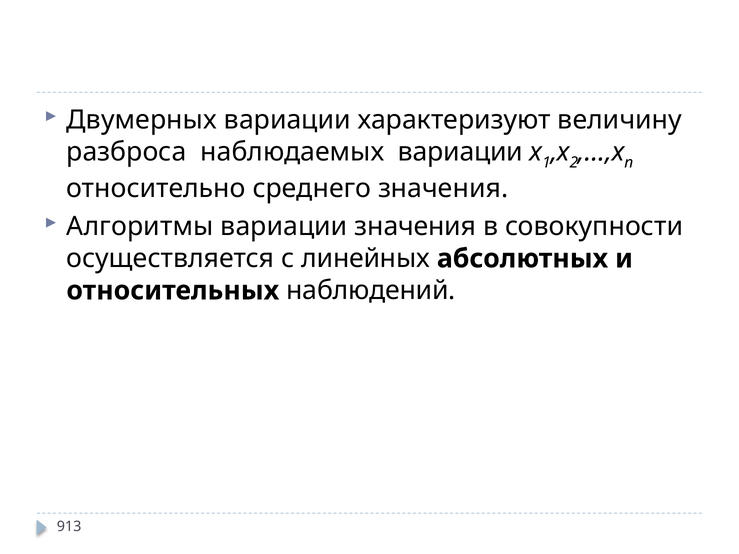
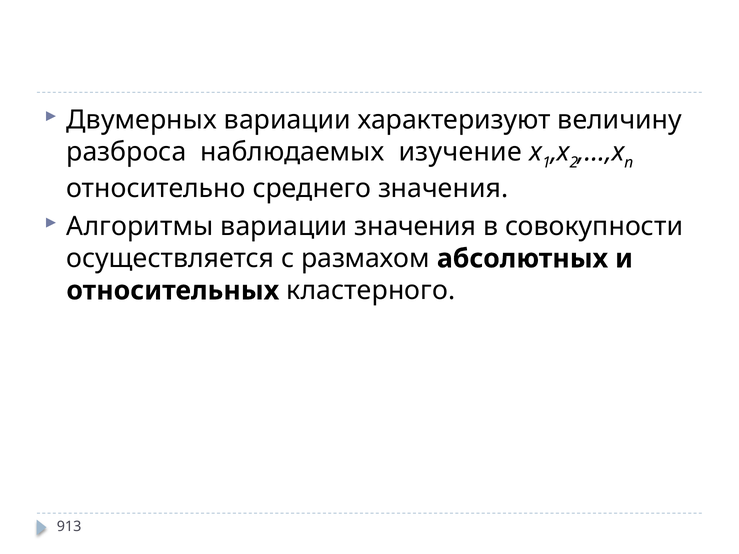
наблюдаемых вариации: вариации -> изучение
линейных: линейных -> размахом
наблюдений: наблюдений -> кластерного
